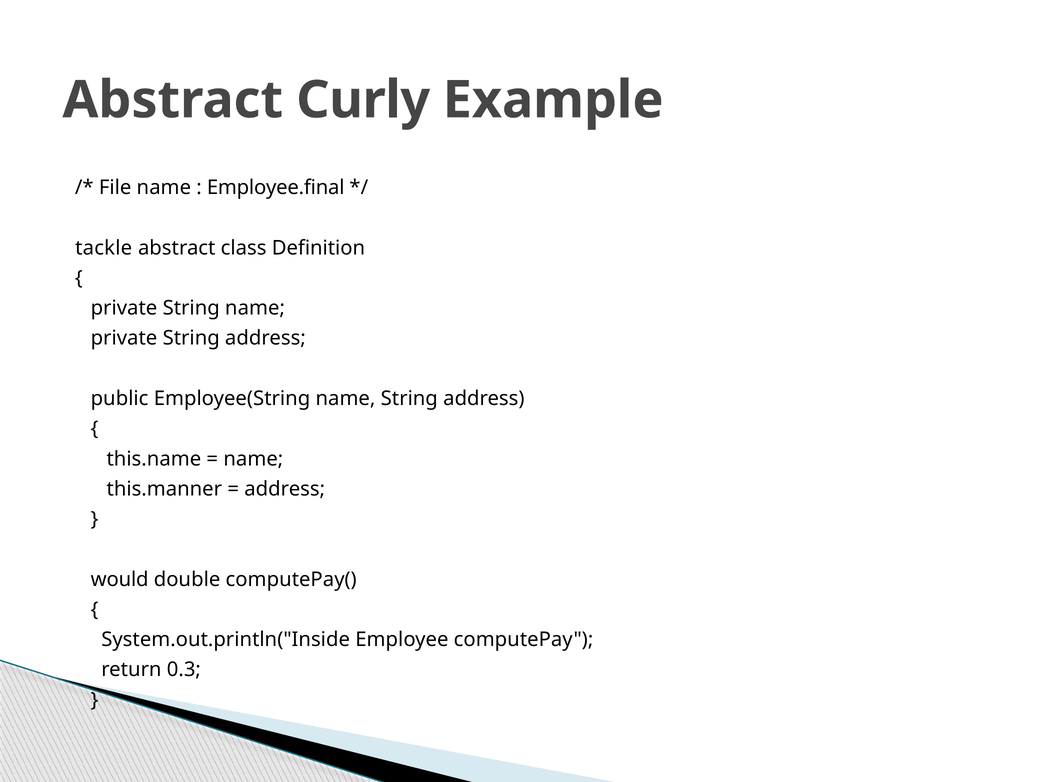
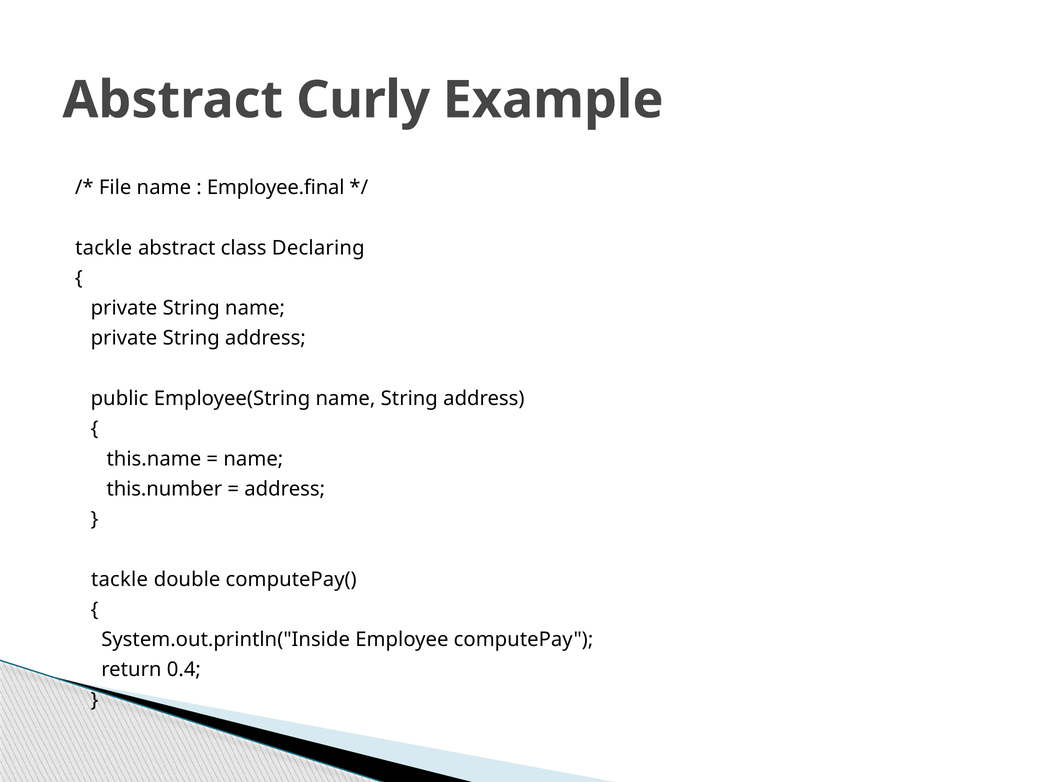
Definition: Definition -> Declaring
this.manner: this.manner -> this.number
would at (120, 580): would -> tackle
0.3: 0.3 -> 0.4
